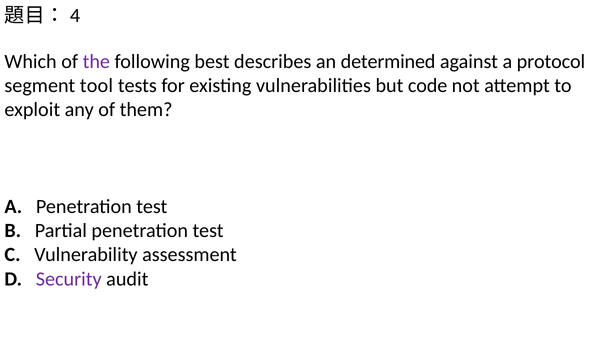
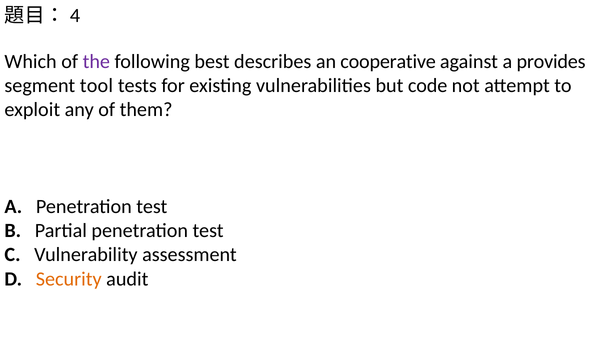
determined: determined -> cooperative
protocol: protocol -> provides
Security colour: purple -> orange
